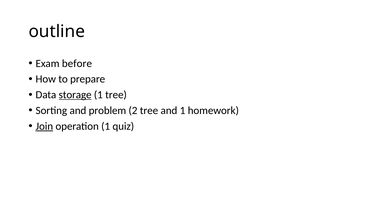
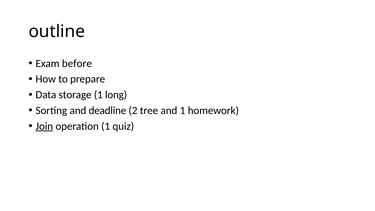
storage underline: present -> none
1 tree: tree -> long
problem: problem -> deadline
